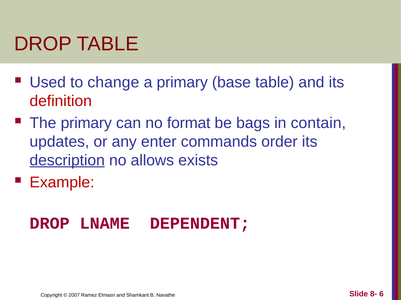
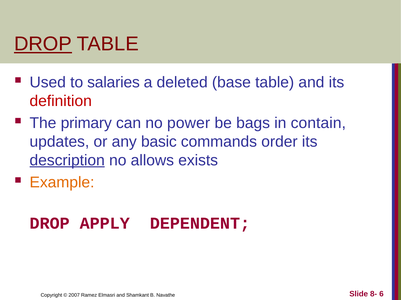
DROP at (43, 44) underline: none -> present
change: change -> salaries
a primary: primary -> deleted
format: format -> power
enter: enter -> basic
Example colour: red -> orange
LNAME: LNAME -> APPLY
